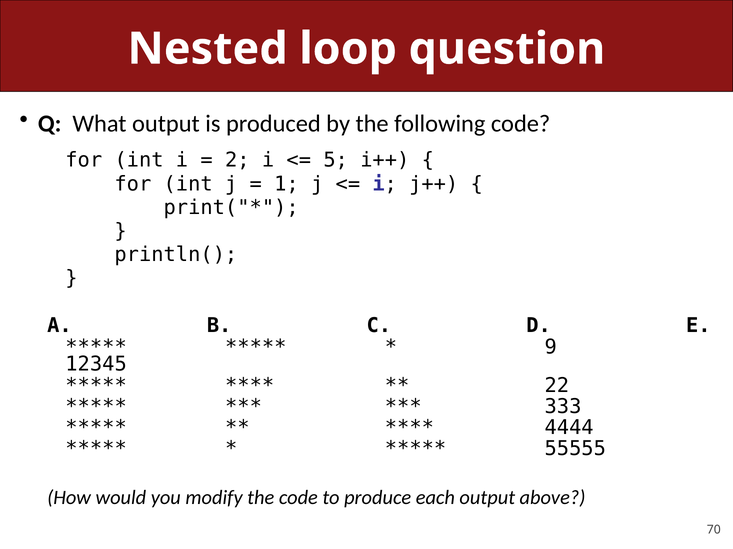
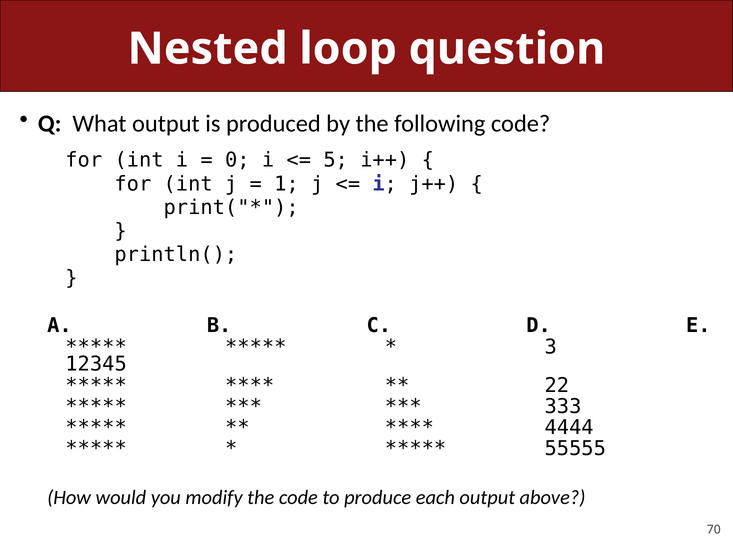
2: 2 -> 0
9: 9 -> 3
